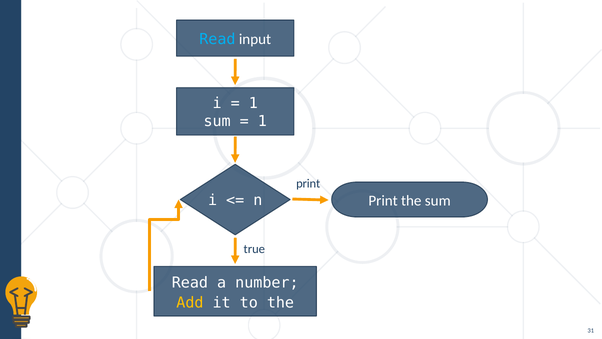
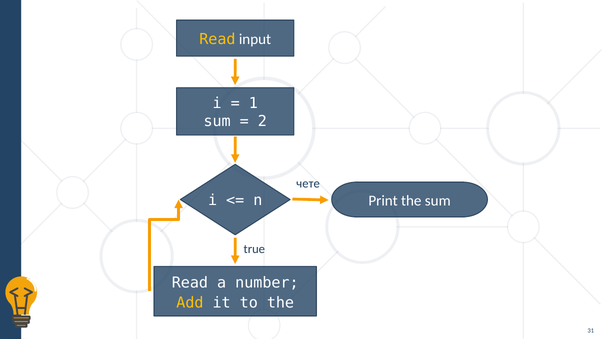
Read at (217, 39) colour: light blue -> yellow
1 at (262, 121): 1 -> 2
print at (308, 183): print -> чете
